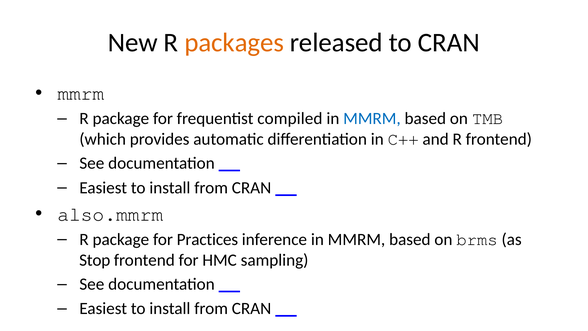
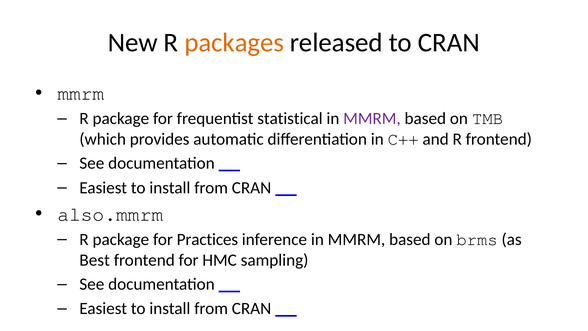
compiled: compiled -> statistical
MMRM at (372, 119) colour: blue -> purple
Stop: Stop -> Best
